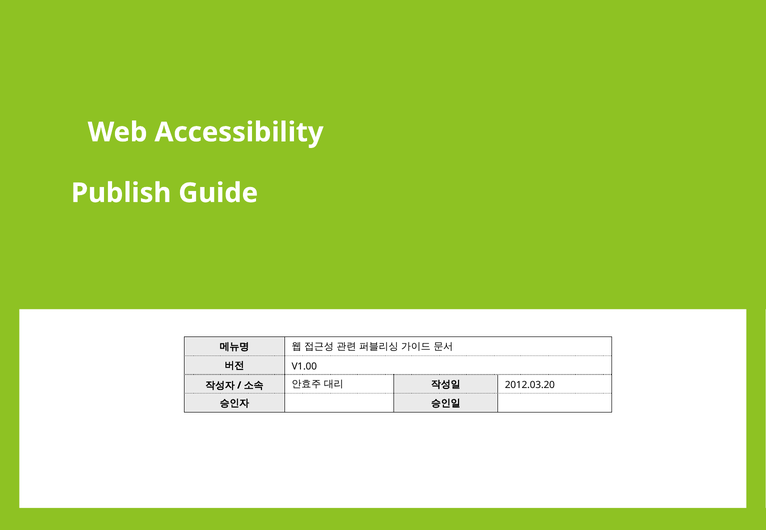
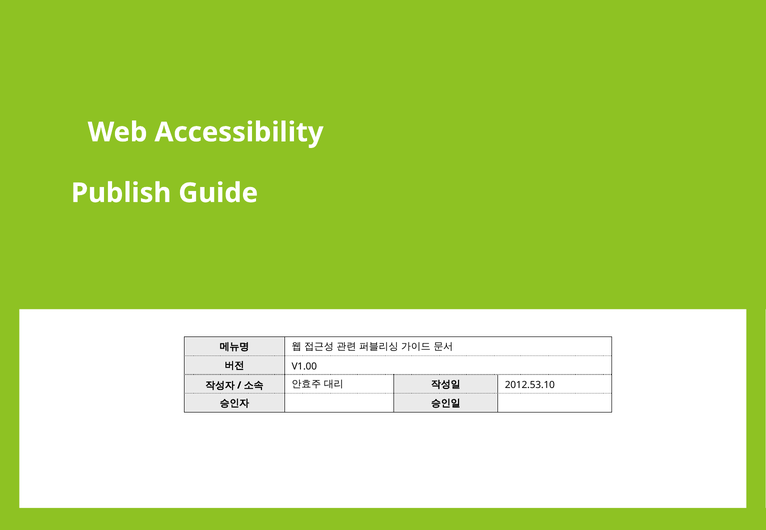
2012.03.20: 2012.03.20 -> 2012.53.10
